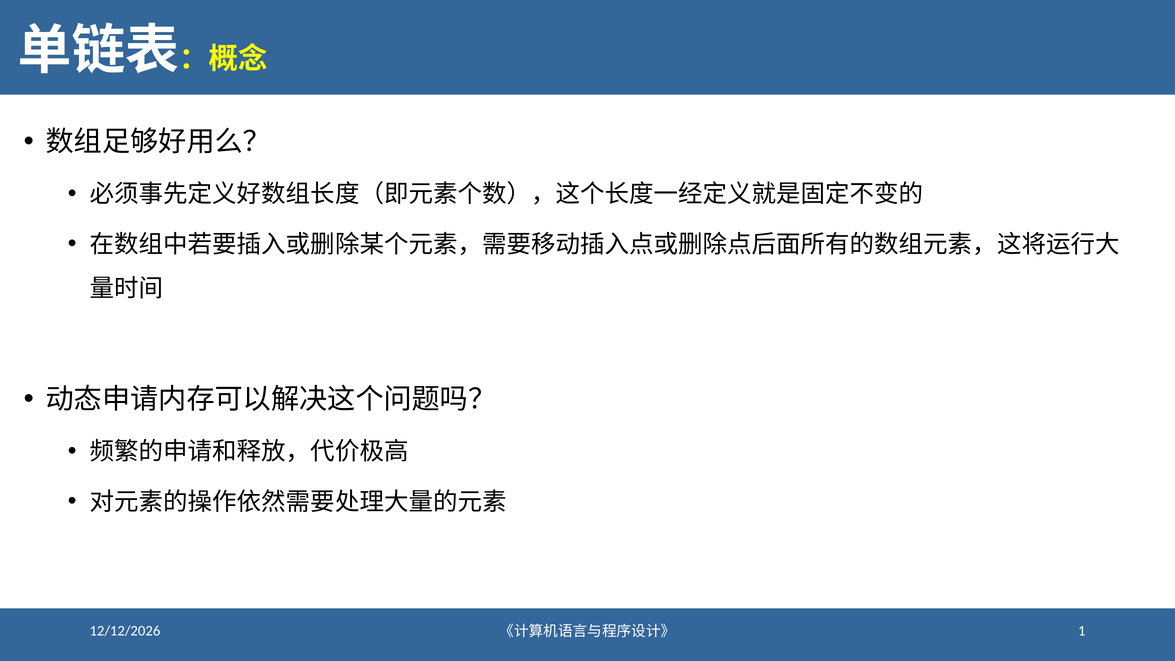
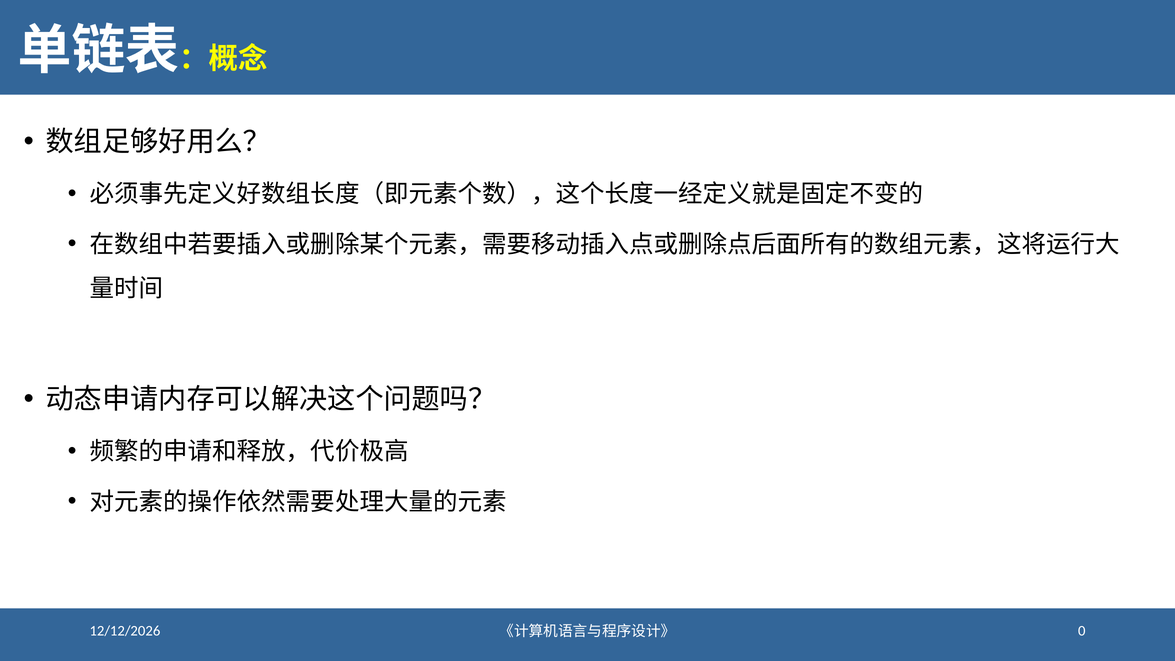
1: 1 -> 0
